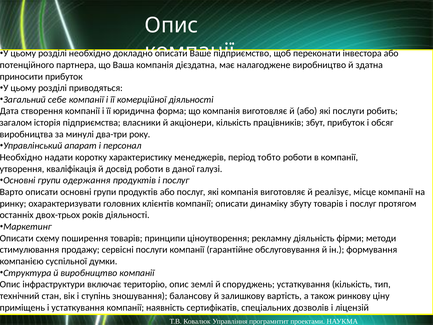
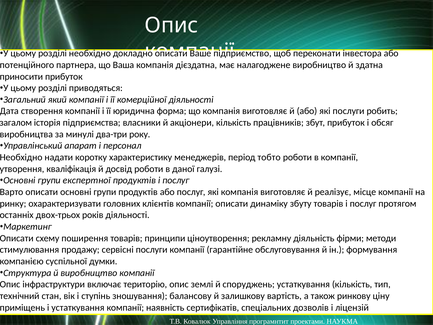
себе: себе -> який
одержання: одержання -> експертної
